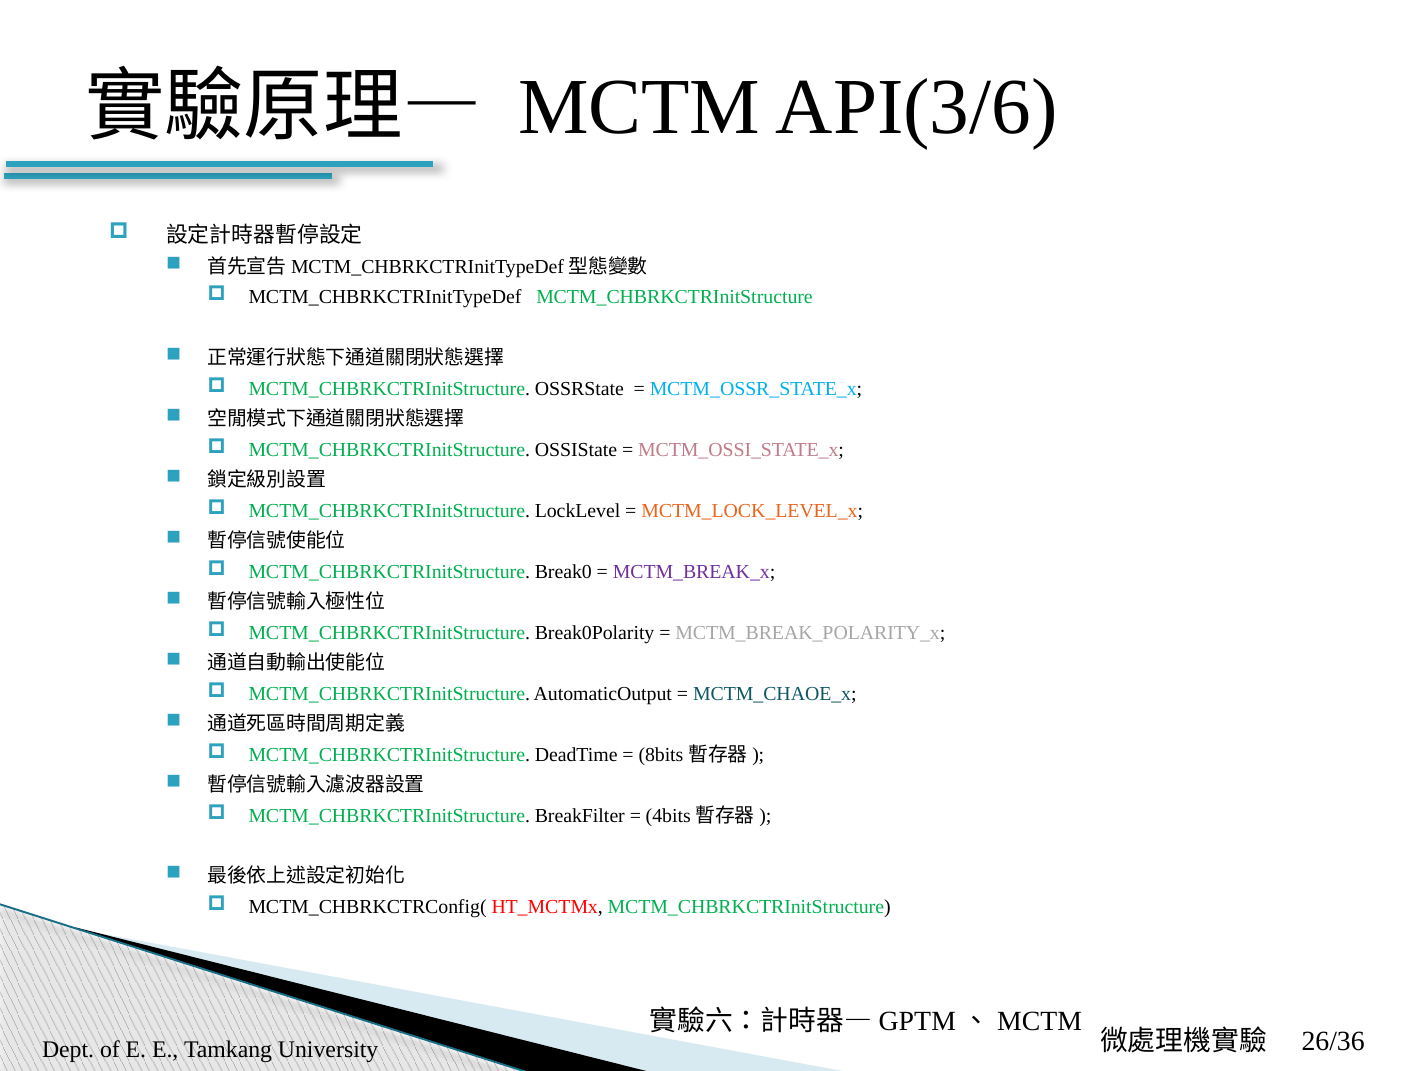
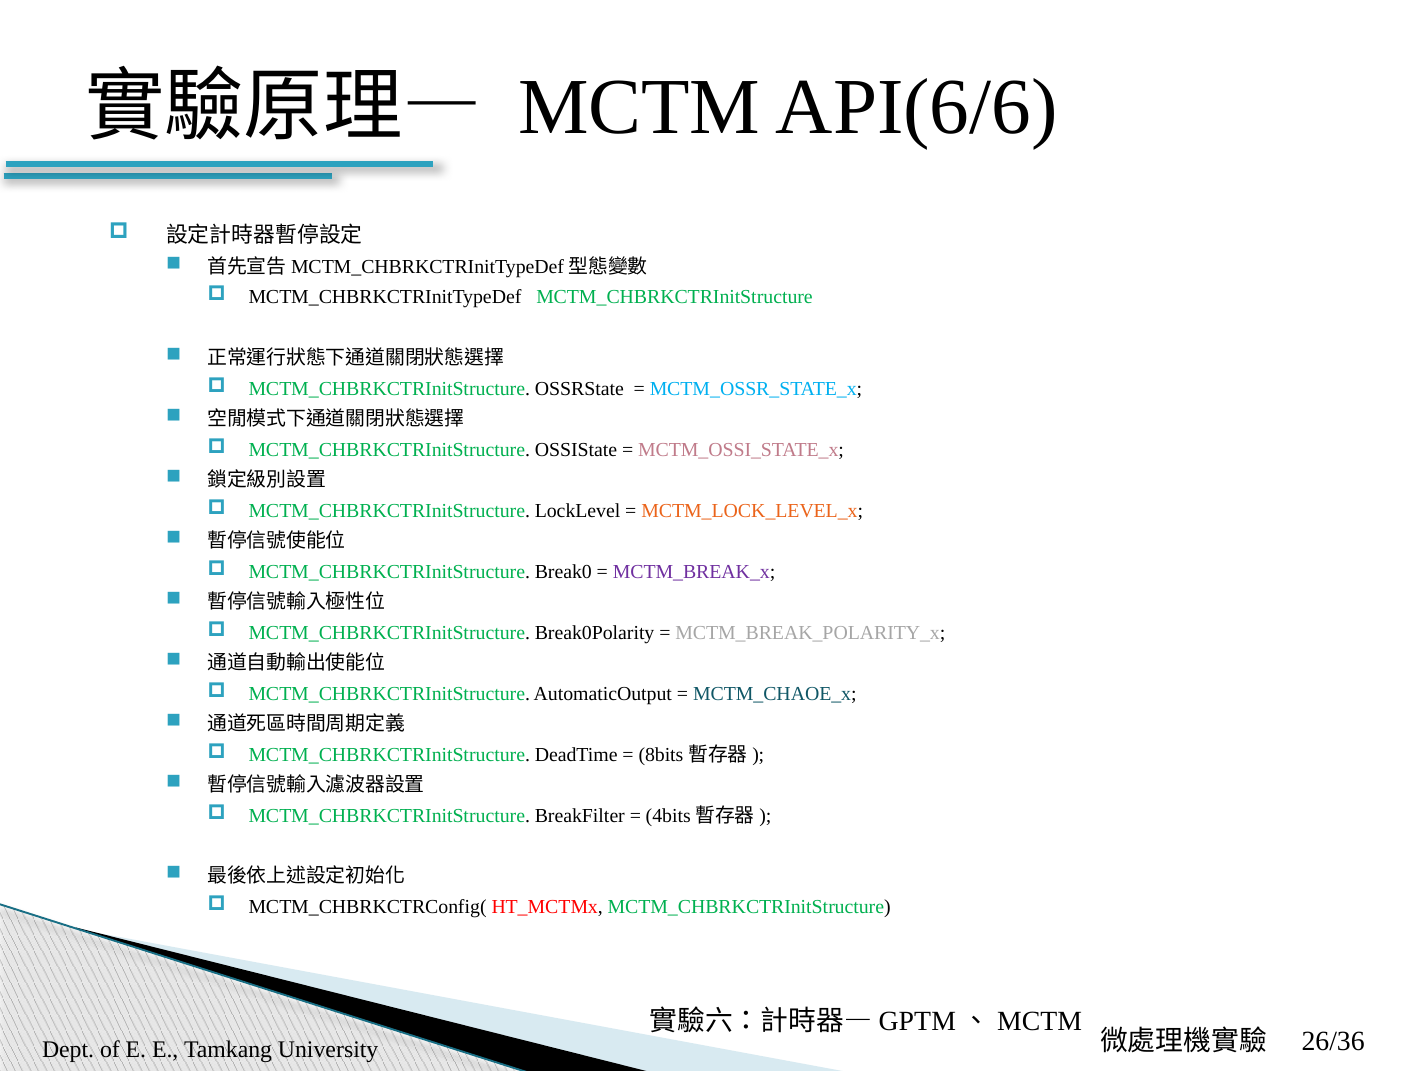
API(3/6: API(3/6 -> API(6/6
